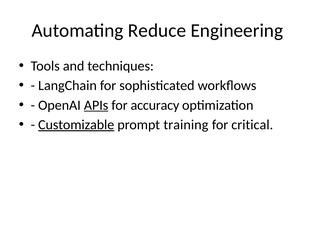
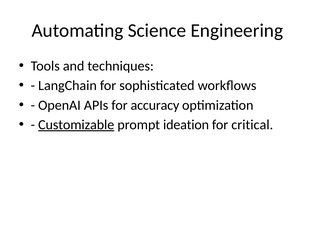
Reduce: Reduce -> Science
APIs underline: present -> none
training: training -> ideation
